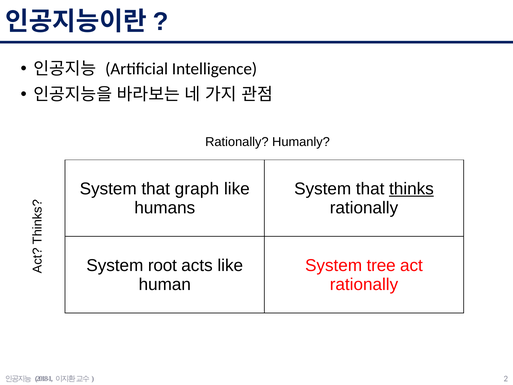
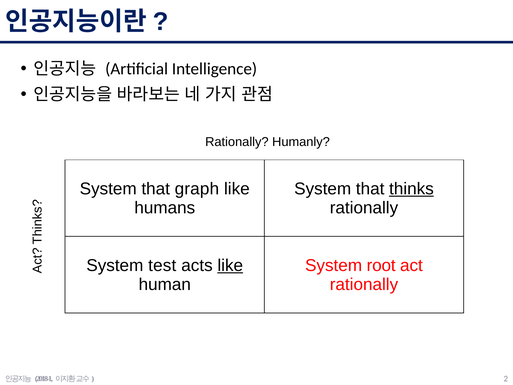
root: root -> test
like at (230, 265) underline: none -> present
tree: tree -> root
